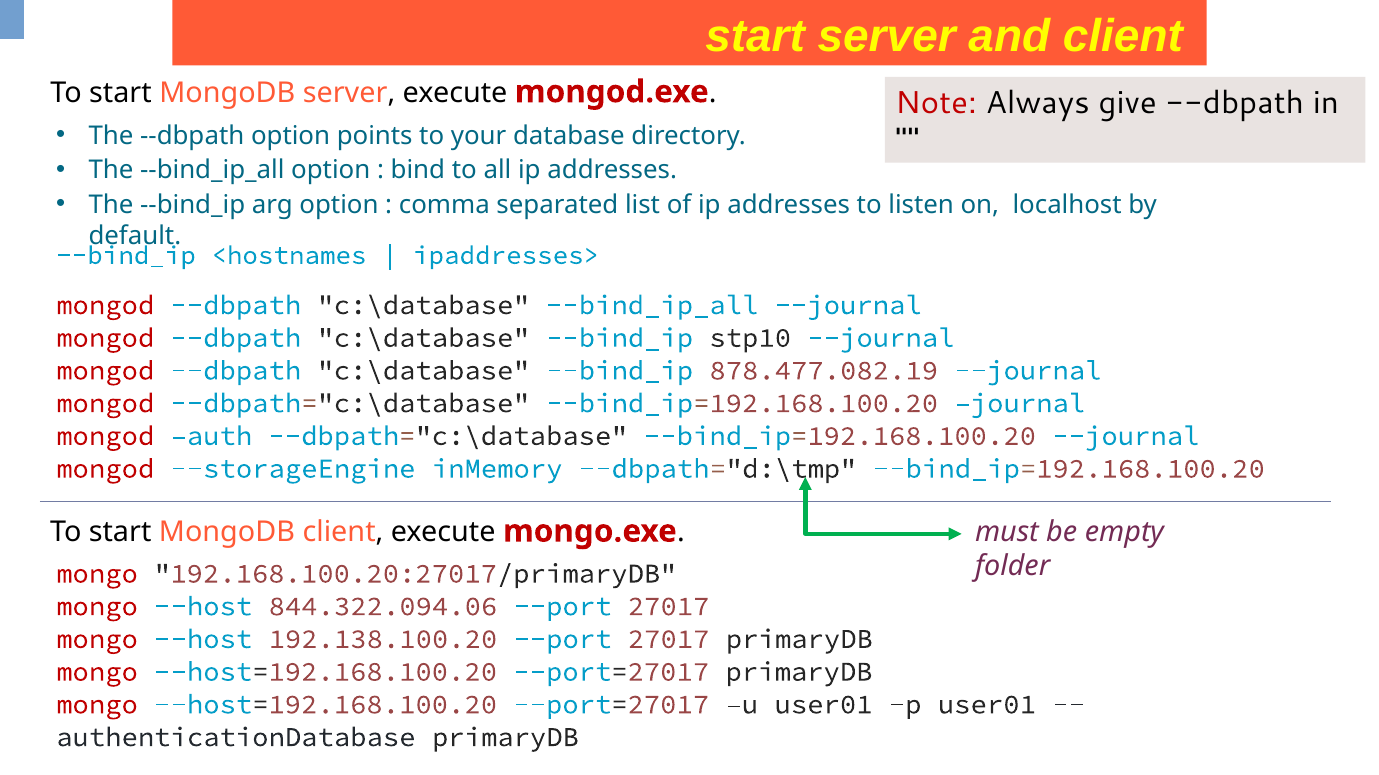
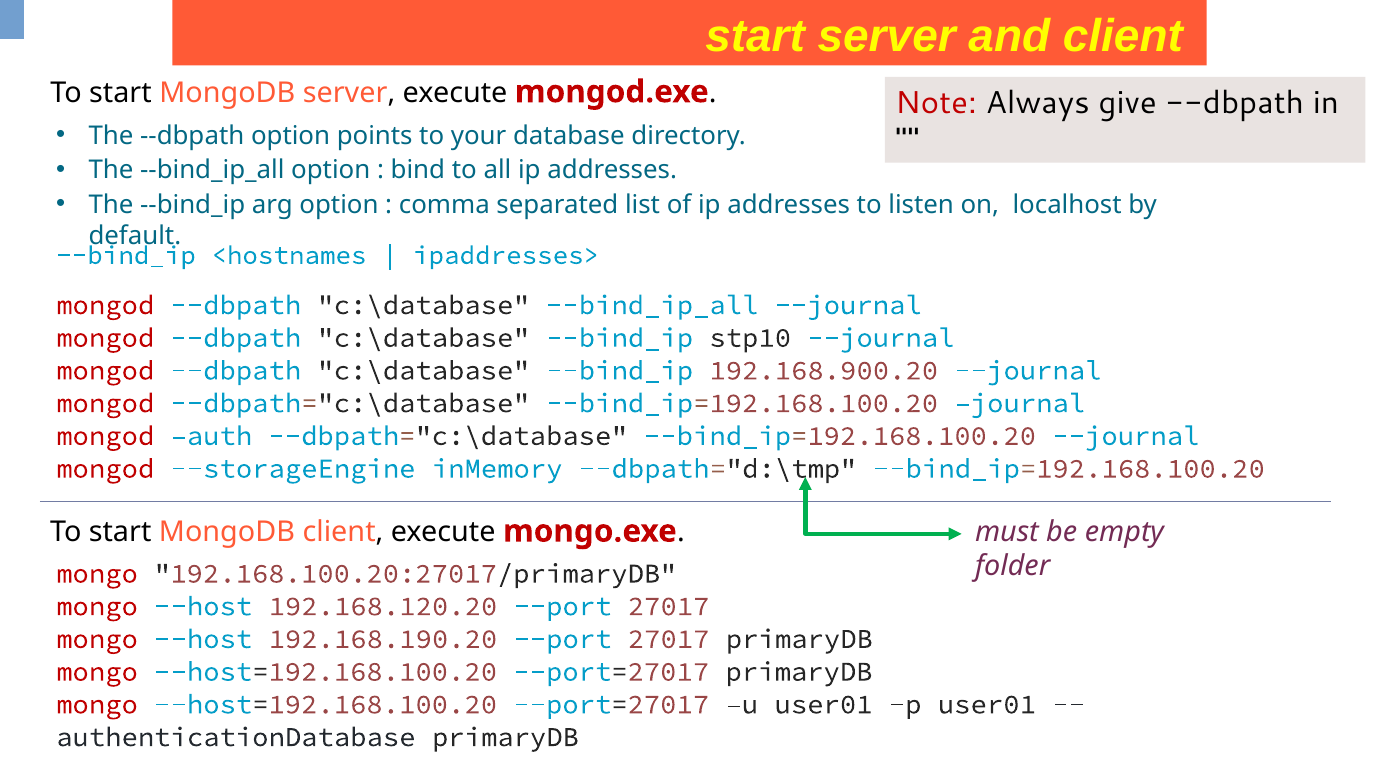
878.477.082.19: 878.477.082.19 -> 192.168.900.20
844.322.094.06: 844.322.094.06 -> 192.168.120.20
192.138.100.20: 192.138.100.20 -> 192.168.190.20
